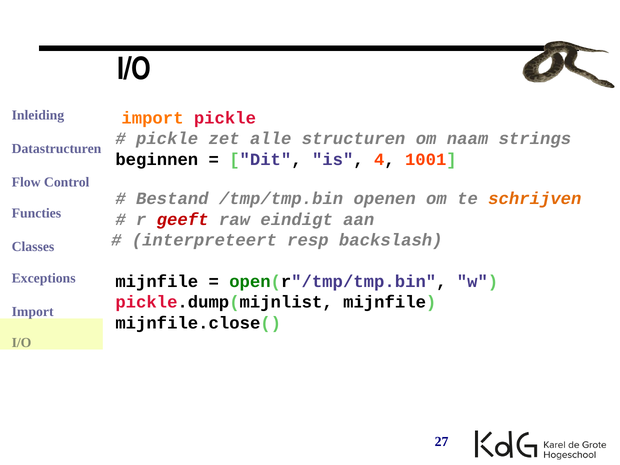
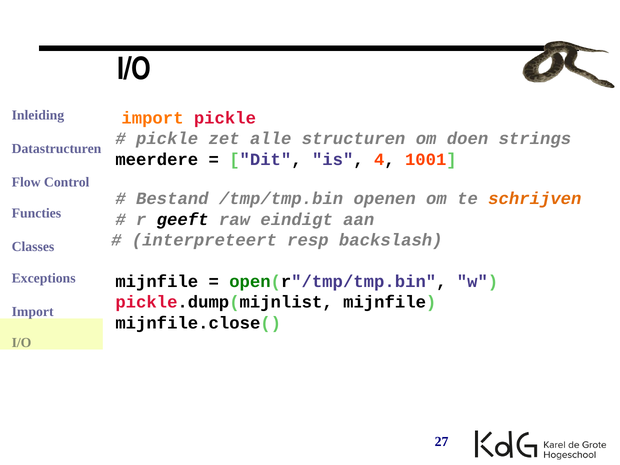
naam: naam -> doen
beginnen: beginnen -> meerdere
geeft colour: red -> black
